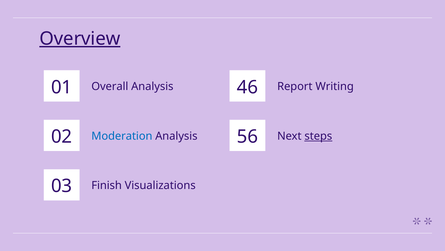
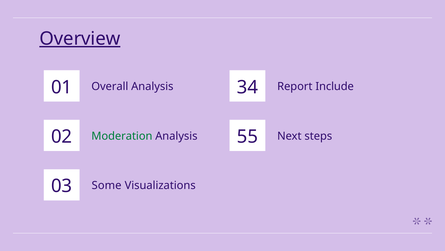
46: 46 -> 34
Writing: Writing -> Include
56: 56 -> 55
Moderation colour: blue -> green
steps underline: present -> none
Finish: Finish -> Some
